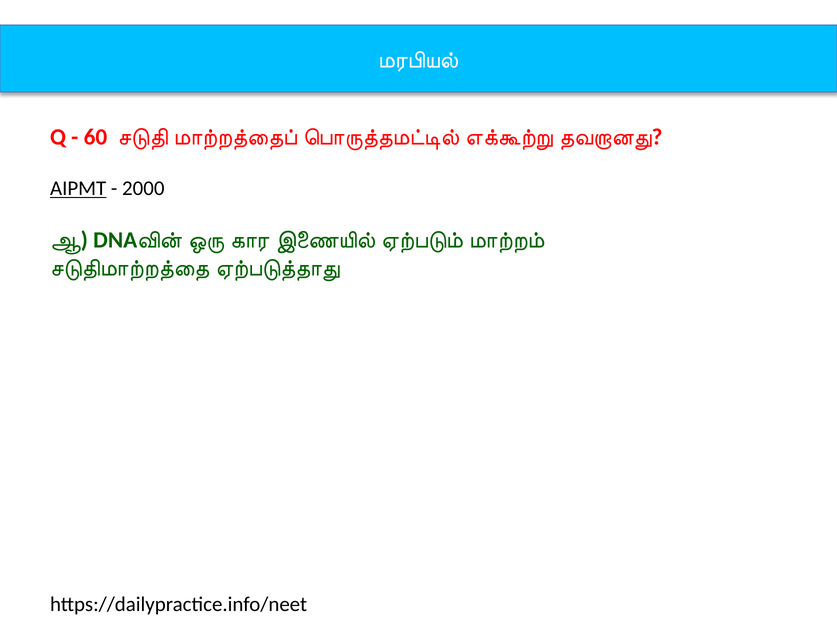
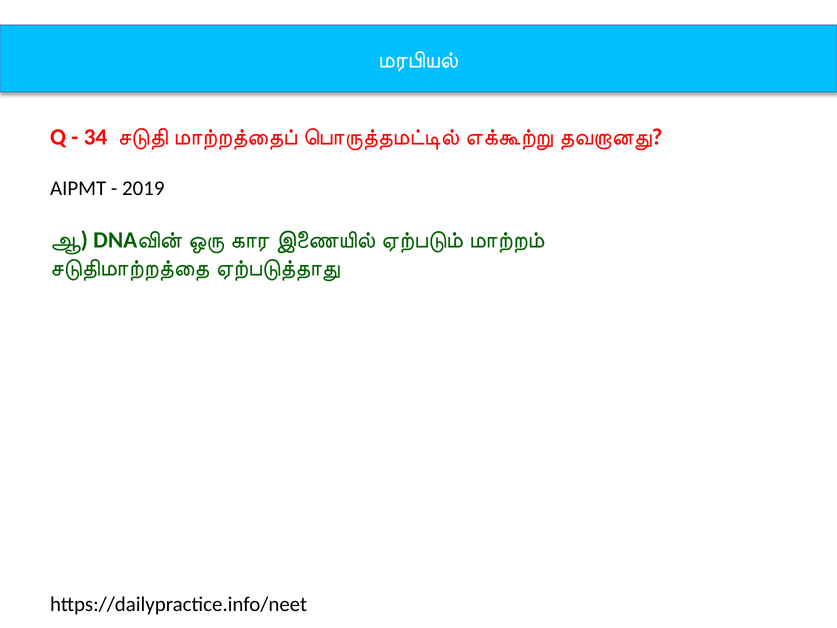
60: 60 -> 34
AIPMT underline: present -> none
2000: 2000 -> 2019
